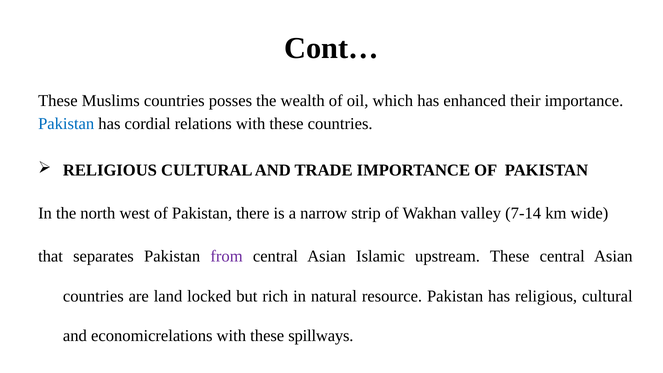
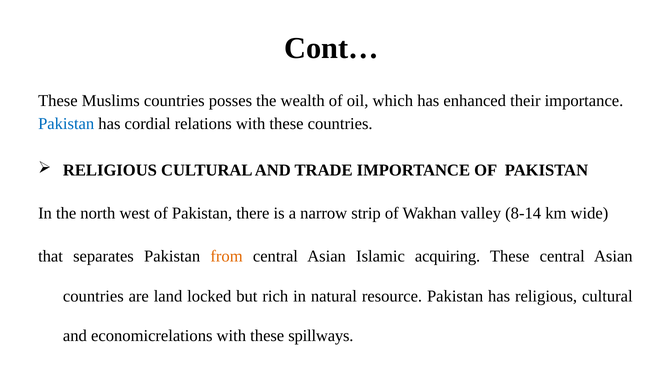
7-14: 7-14 -> 8-14
from colour: purple -> orange
upstream: upstream -> acquiring
